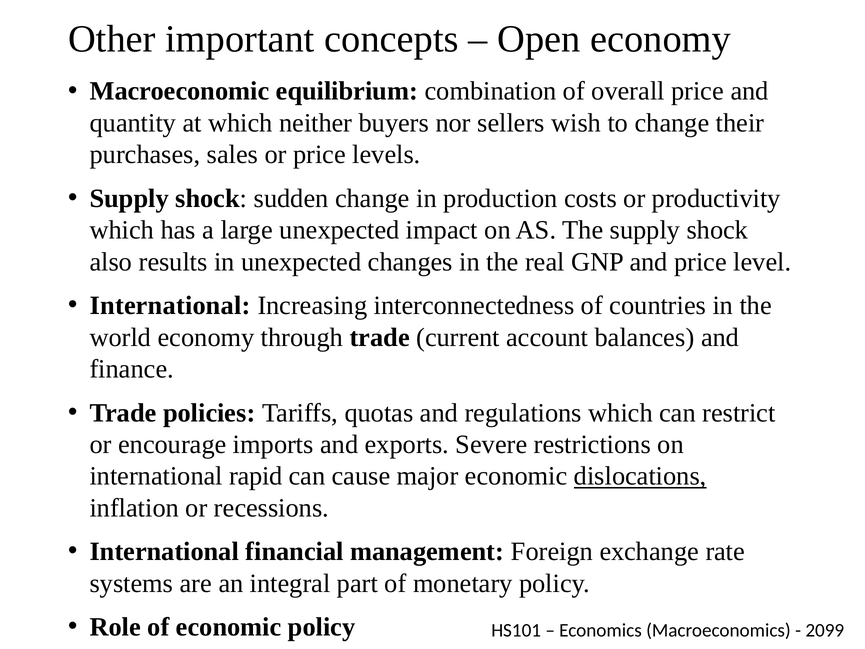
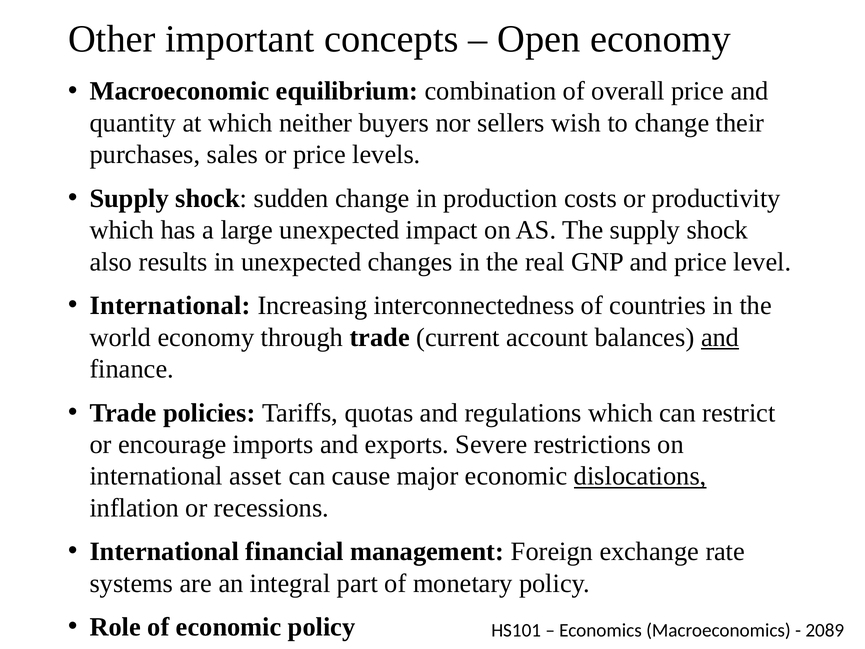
and at (720, 337) underline: none -> present
rapid: rapid -> asset
2099: 2099 -> 2089
